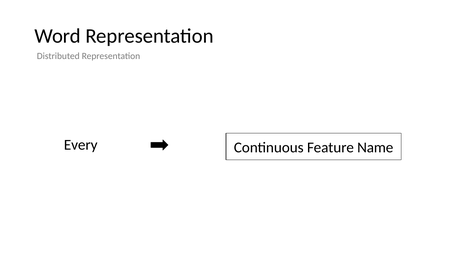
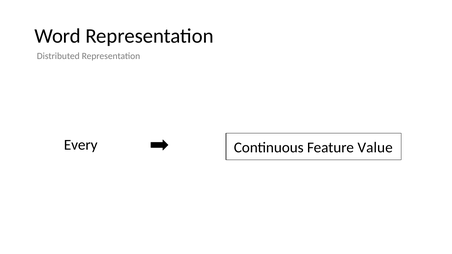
Name: Name -> Value
